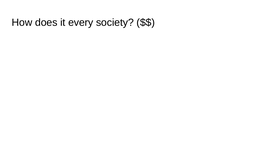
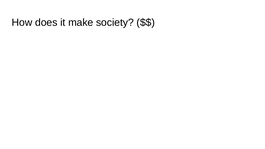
every: every -> make
